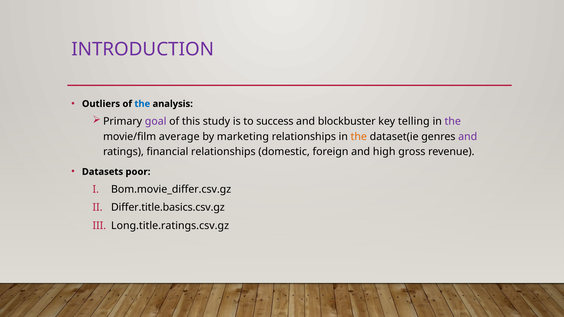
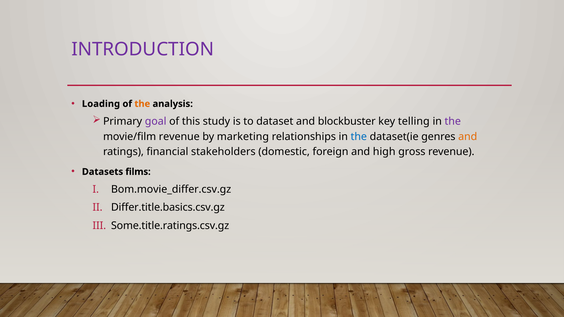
Outliers: Outliers -> Loading
the at (142, 104) colour: blue -> orange
success: success -> dataset
movie/film average: average -> revenue
the at (359, 137) colour: orange -> blue
and at (468, 137) colour: purple -> orange
financial relationships: relationships -> stakeholders
poor: poor -> films
Long.title.ratings.csv.gz: Long.title.ratings.csv.gz -> Some.title.ratings.csv.gz
